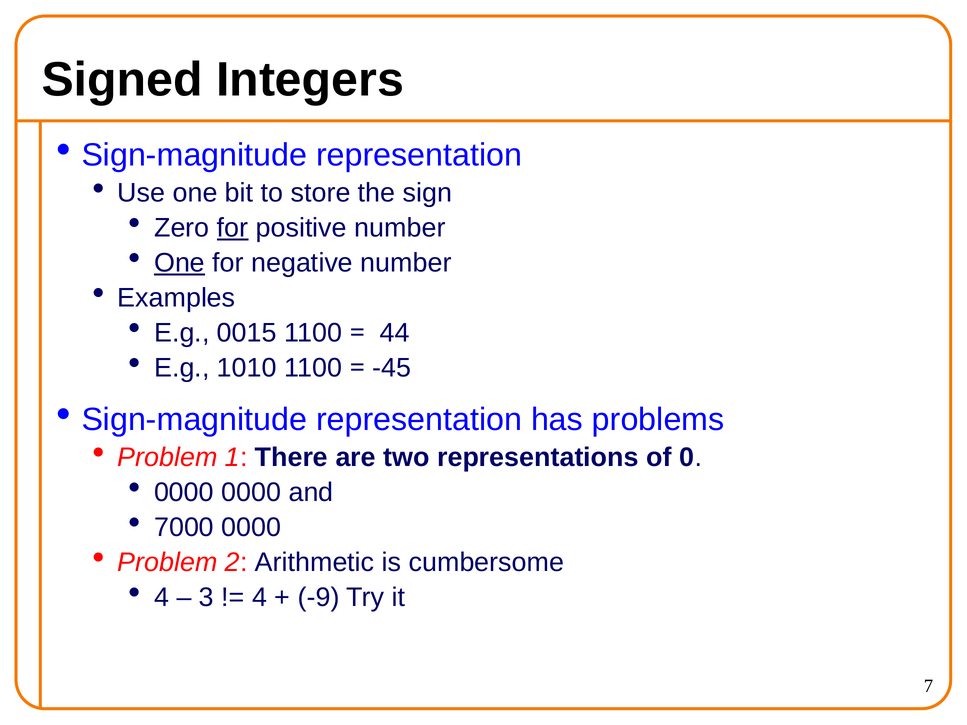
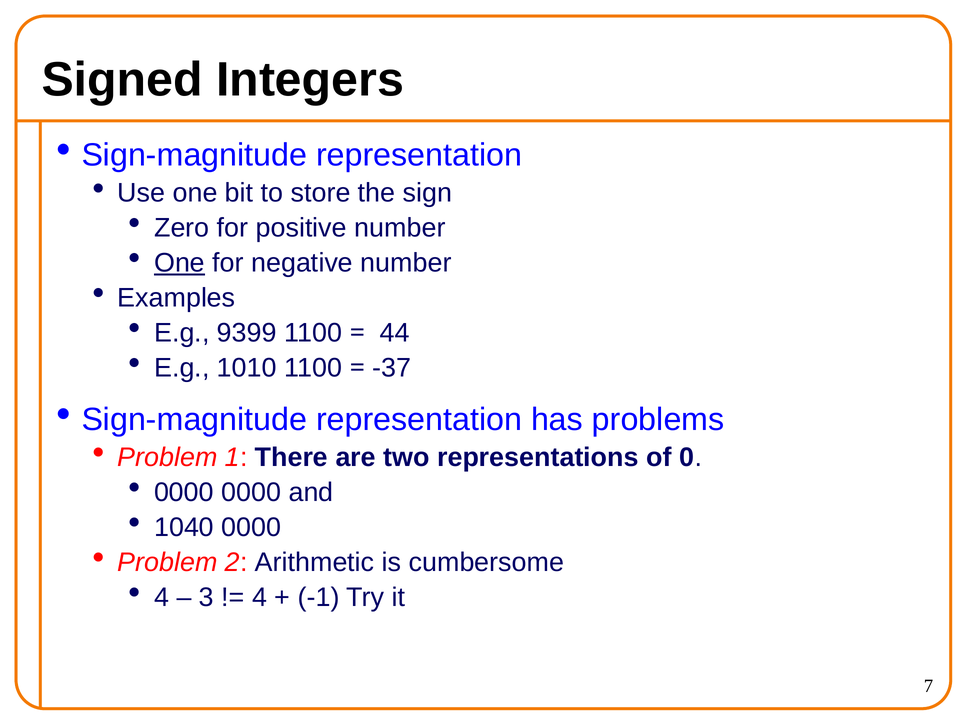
for at (233, 228) underline: present -> none
0015: 0015 -> 9399
-45: -45 -> -37
7000: 7000 -> 1040
-9: -9 -> -1
